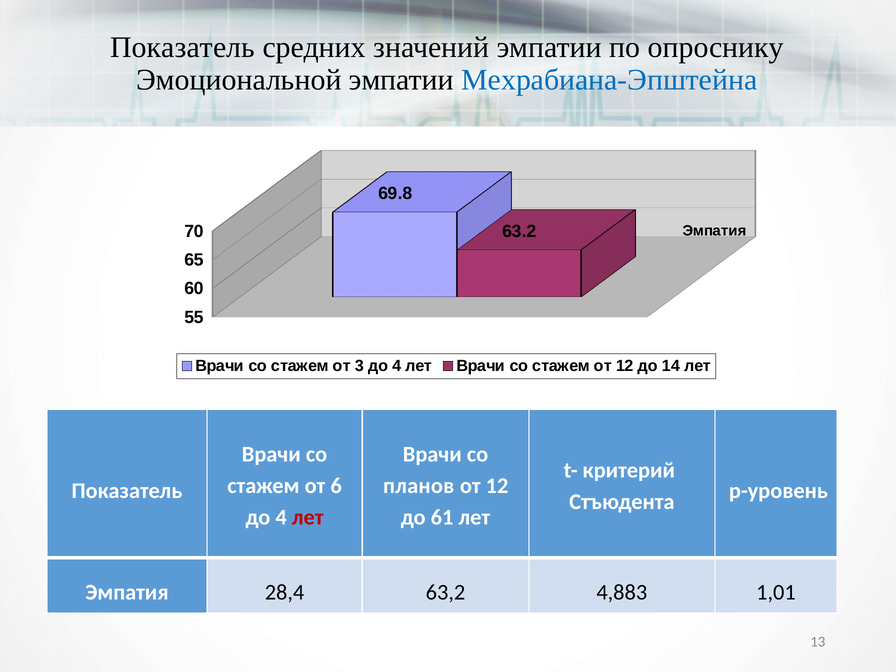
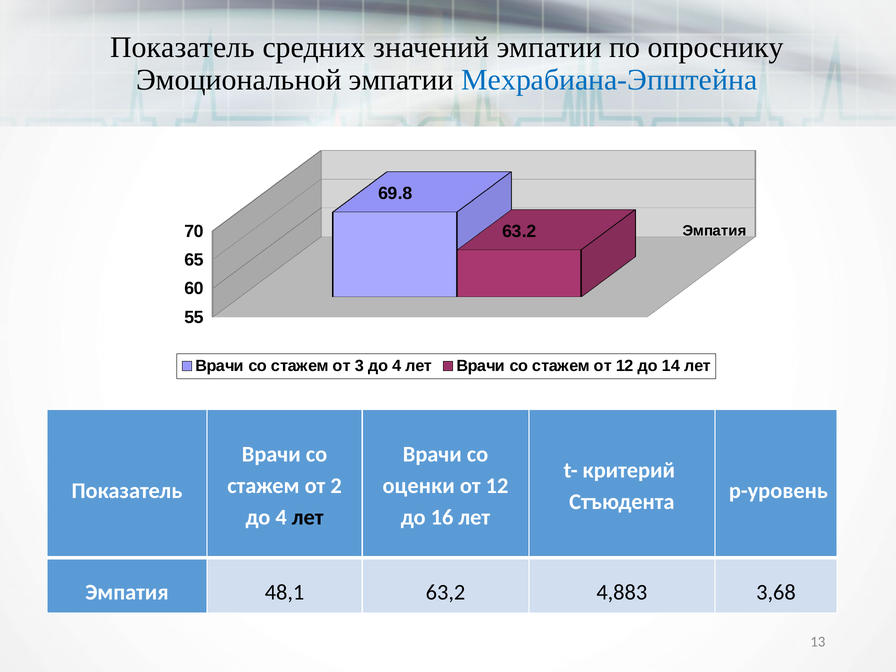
6: 6 -> 2
планов: планов -> оценки
лет at (308, 517) colour: red -> black
61: 61 -> 16
28,4: 28,4 -> 48,1
1,01: 1,01 -> 3,68
